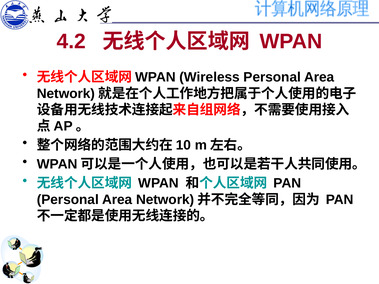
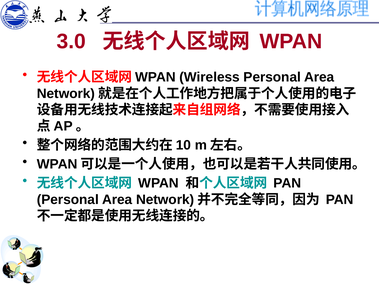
4.2: 4.2 -> 3.0
